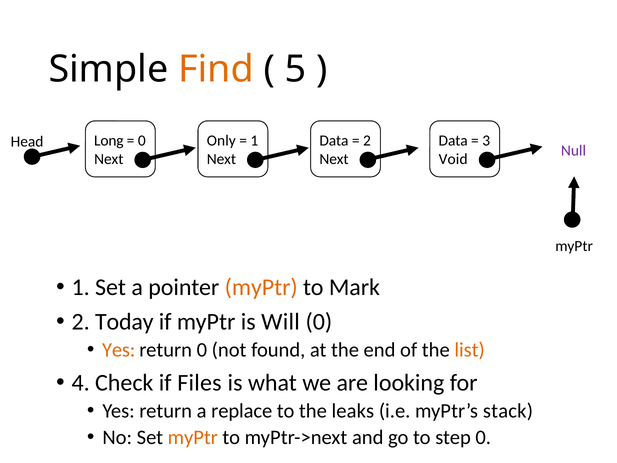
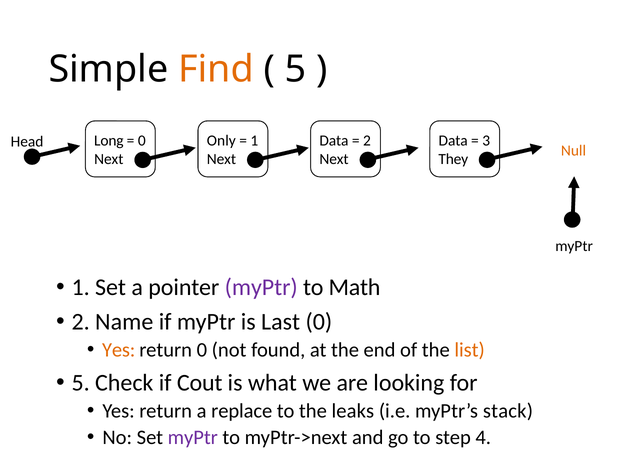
Null colour: purple -> orange
Void: Void -> They
myPtr at (261, 287) colour: orange -> purple
Mark: Mark -> Math
Today: Today -> Name
Will: Will -> Last
4 at (81, 382): 4 -> 5
Files: Files -> Cout
myPtr at (193, 437) colour: orange -> purple
step 0: 0 -> 4
